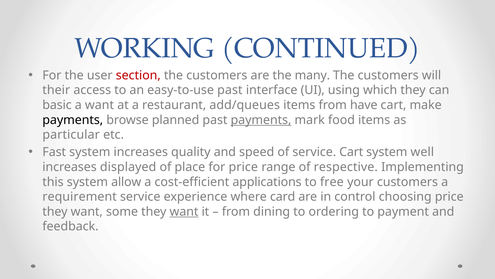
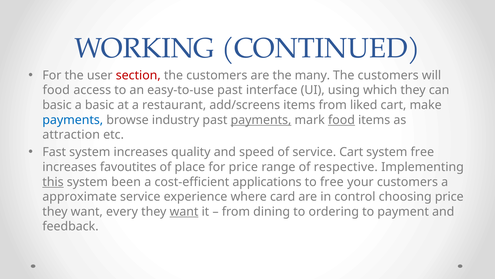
their at (56, 90): their -> food
a want: want -> basic
add/queues: add/queues -> add/screens
have: have -> liked
payments at (73, 120) colour: black -> blue
planned: planned -> industry
food at (341, 120) underline: none -> present
particular: particular -> attraction
system well: well -> free
displayed: displayed -> favoutites
this underline: none -> present
allow: allow -> been
requirement: requirement -> approximate
some: some -> every
